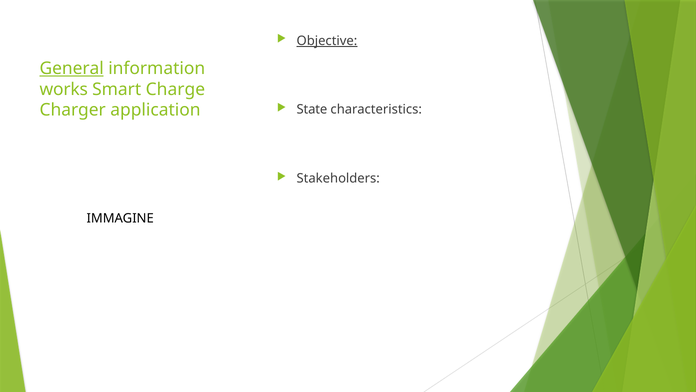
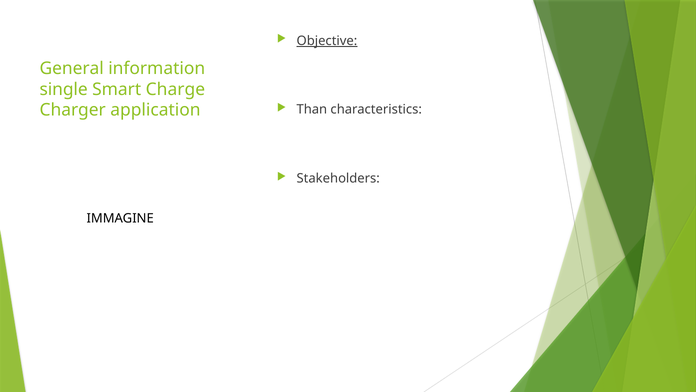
General underline: present -> none
works: works -> single
State: State -> Than
